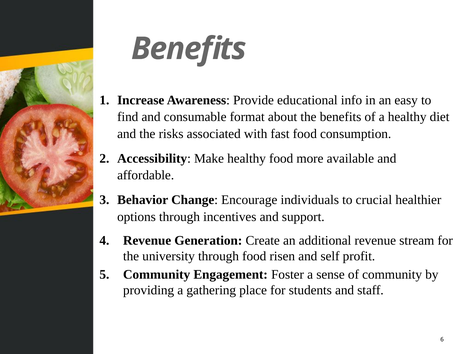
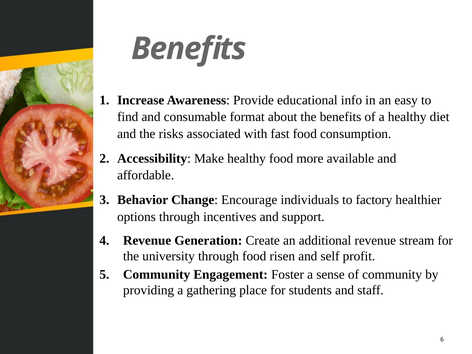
crucial: crucial -> factory
